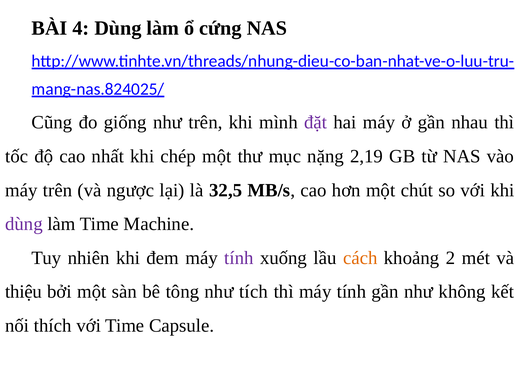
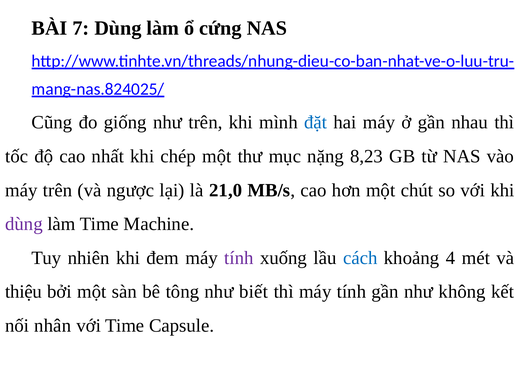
4: 4 -> 7
đặt colour: purple -> blue
2,19: 2,19 -> 8,23
32,5: 32,5 -> 21,0
cách colour: orange -> blue
2: 2 -> 4
tích: tích -> biết
thích: thích -> nhân
